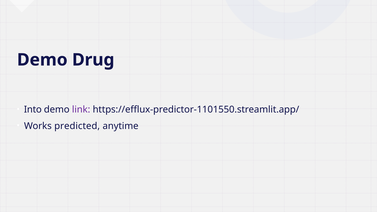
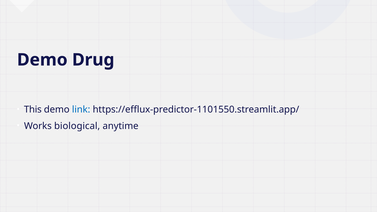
Into: Into -> This
link colour: purple -> blue
predicted: predicted -> biological
